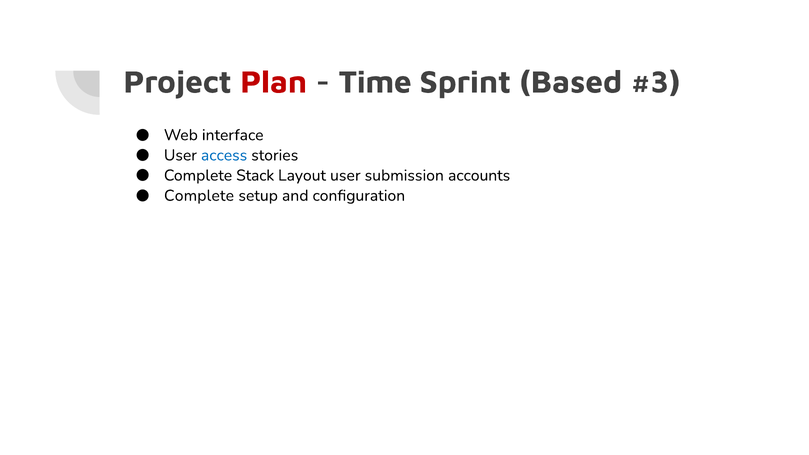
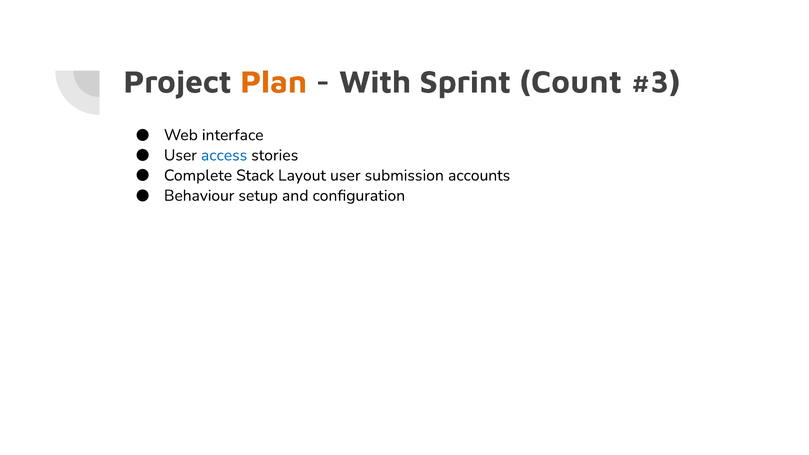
Plan colour: red -> orange
Time: Time -> With
Based: Based -> Count
Complete at (199, 196): Complete -> Behaviour
